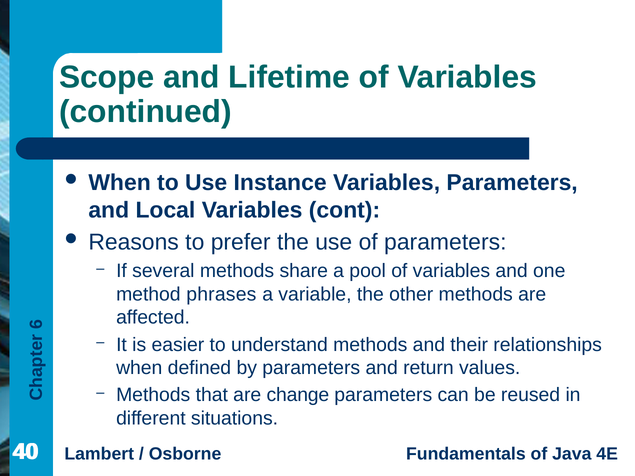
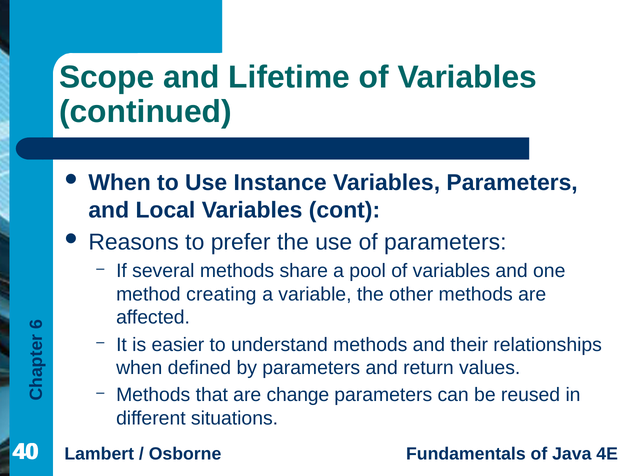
phrases: phrases -> creating
